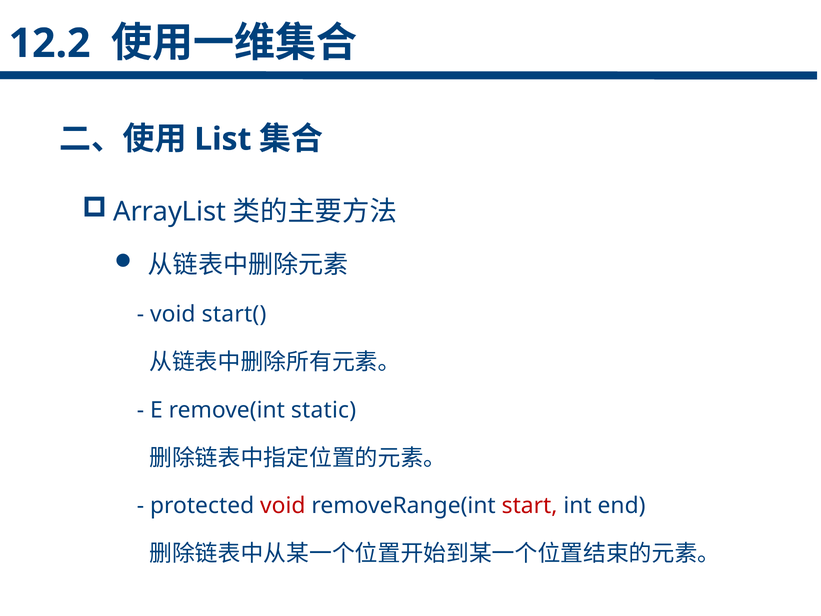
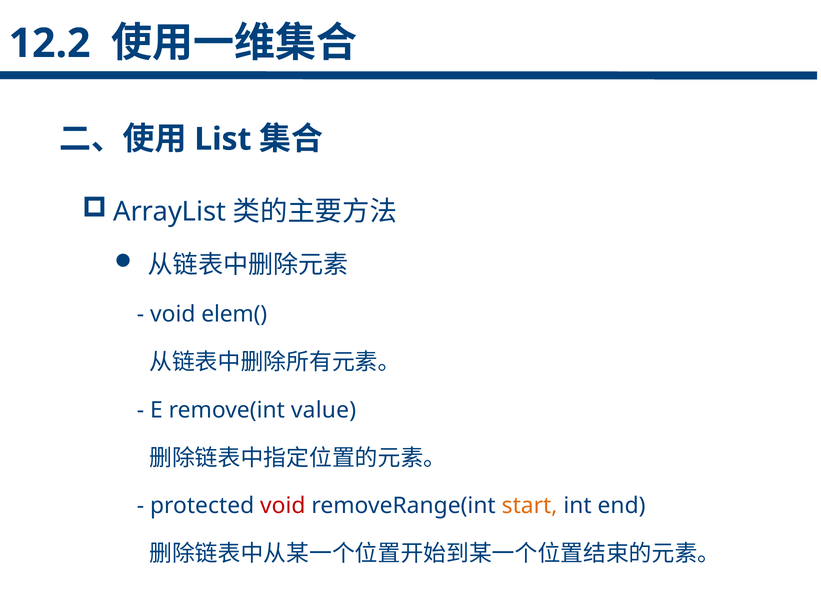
start(: start( -> elem(
static: static -> value
start colour: red -> orange
